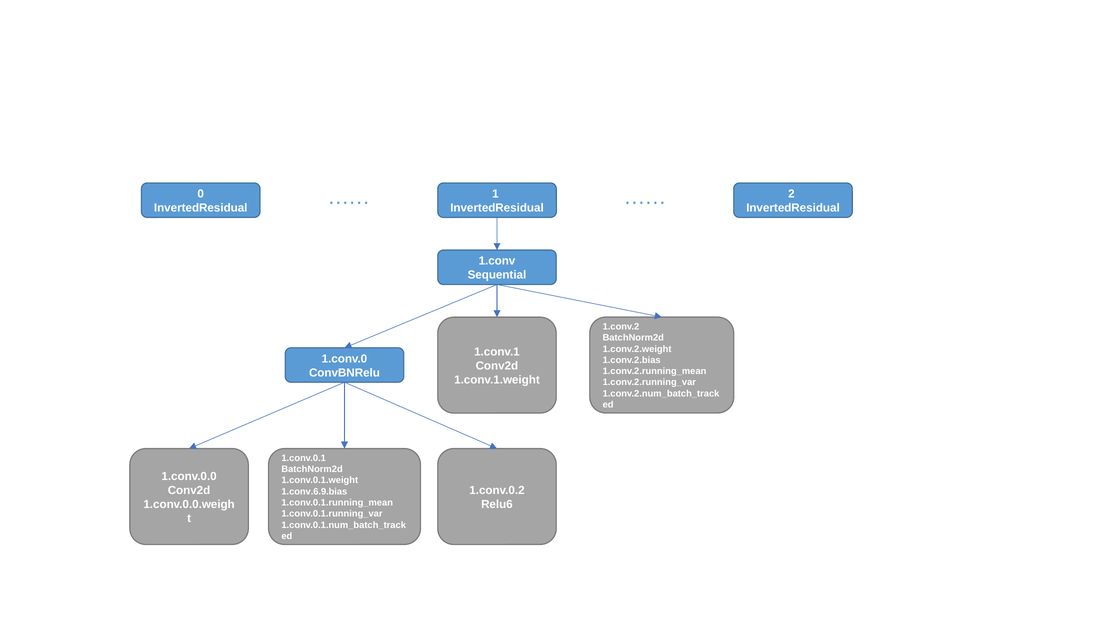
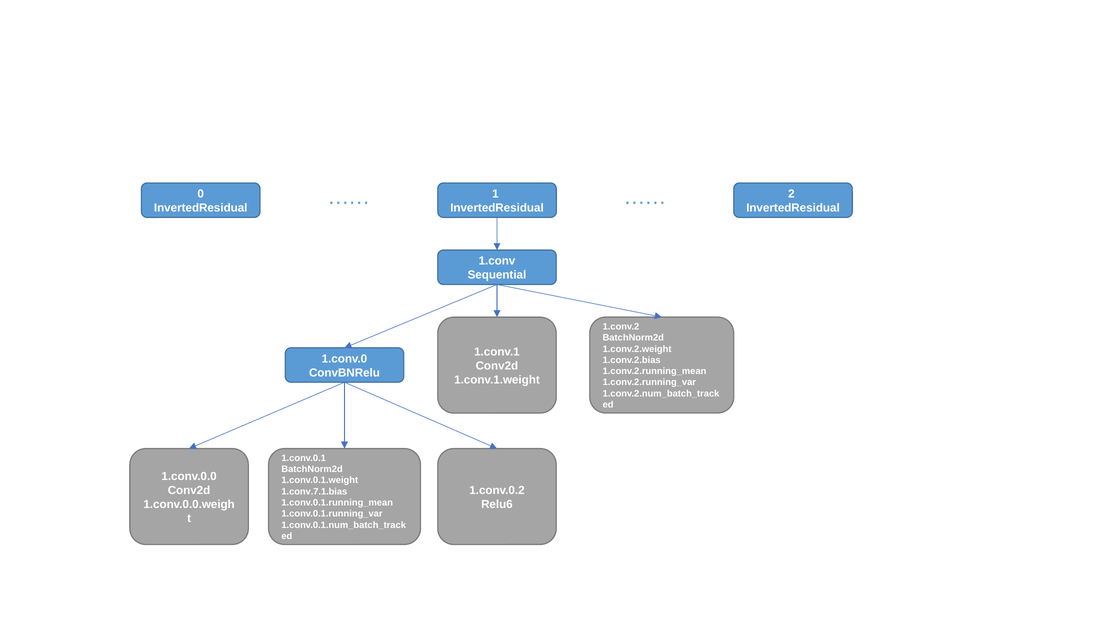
1.conv.6.9.bias: 1.conv.6.9.bias -> 1.conv.7.1.bias
